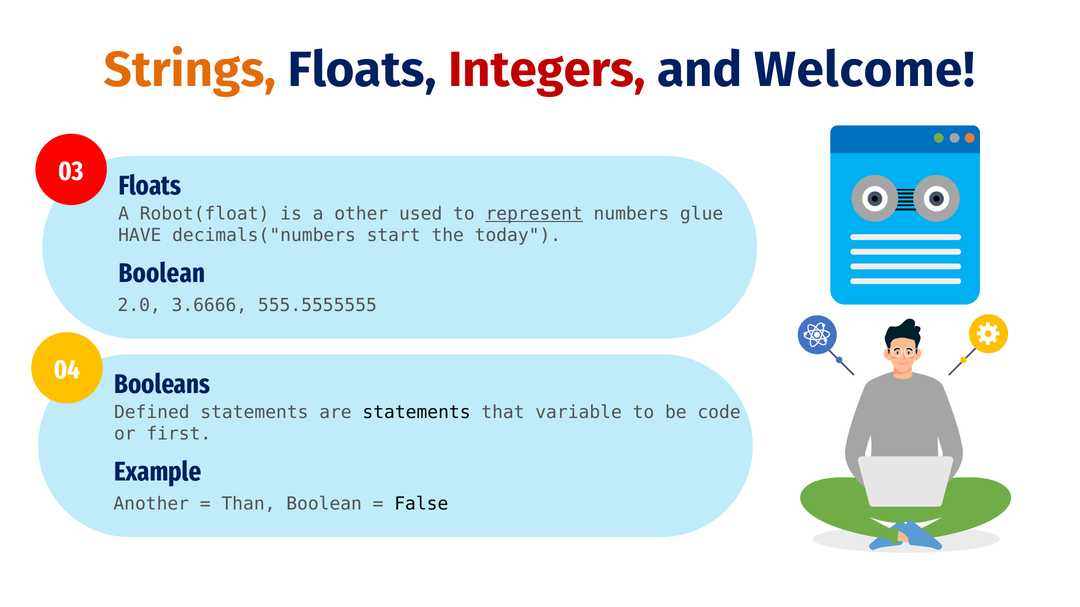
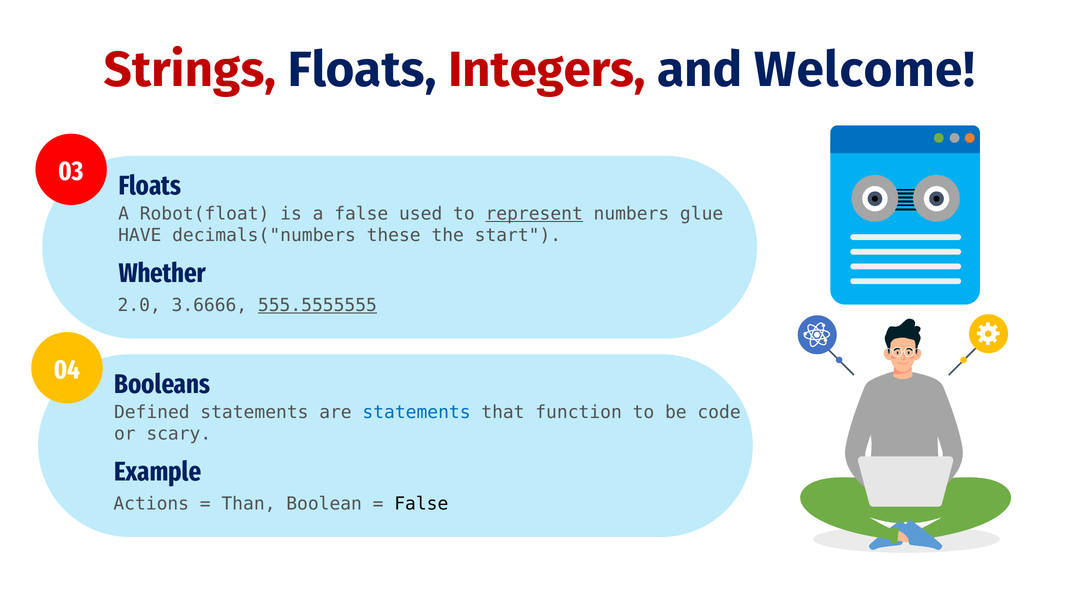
Strings colour: orange -> red
a other: other -> false
start: start -> these
today: today -> start
Boolean at (162, 274): Boolean -> Whether
555.5555555 underline: none -> present
statements at (417, 412) colour: black -> blue
variable: variable -> function
first: first -> scary
Another: Another -> Actions
